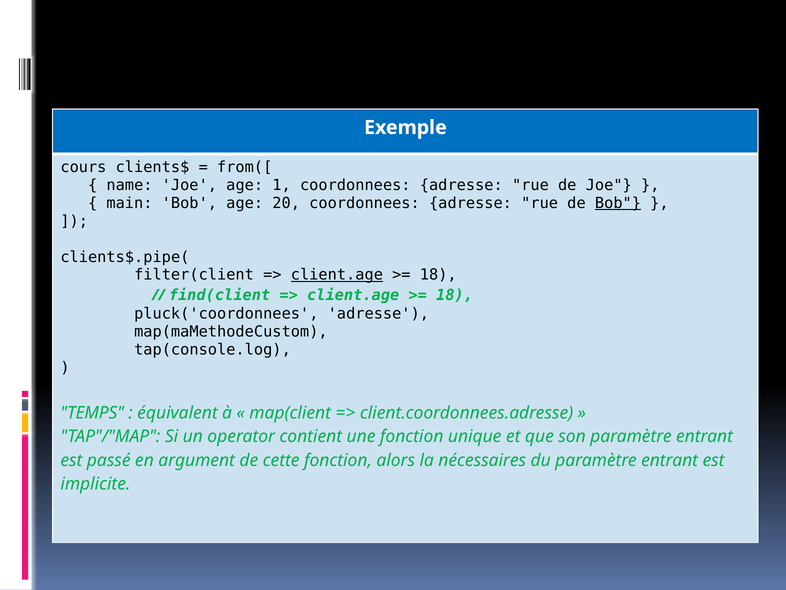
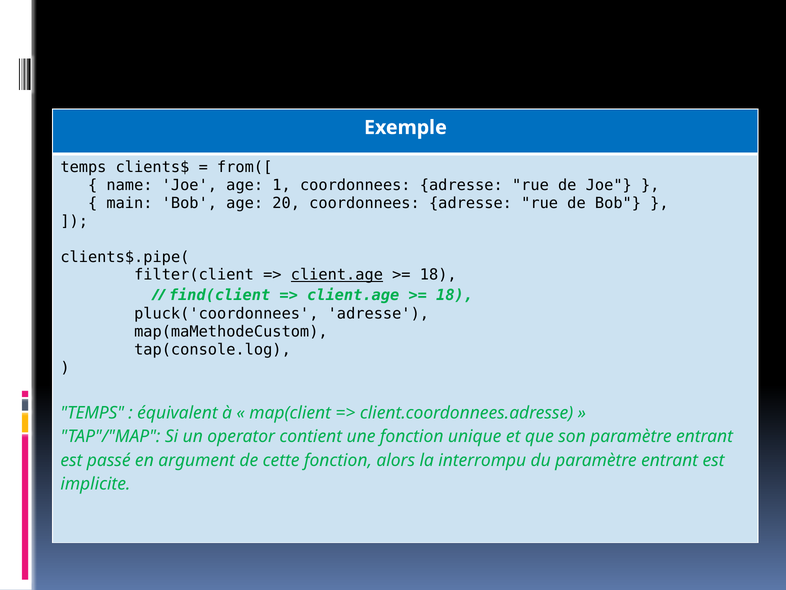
cours at (83, 167): cours -> temps
Bob at (618, 203) underline: present -> none
nécessaires: nécessaires -> interrompu
